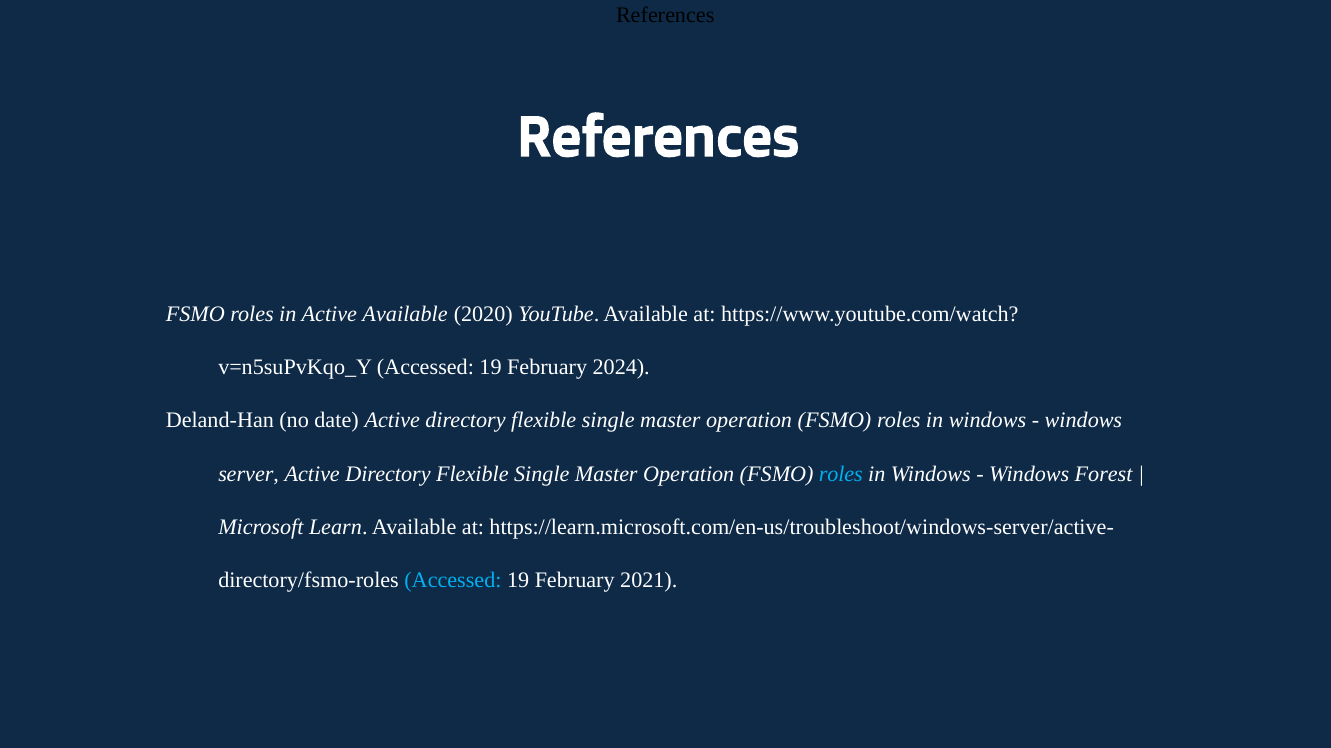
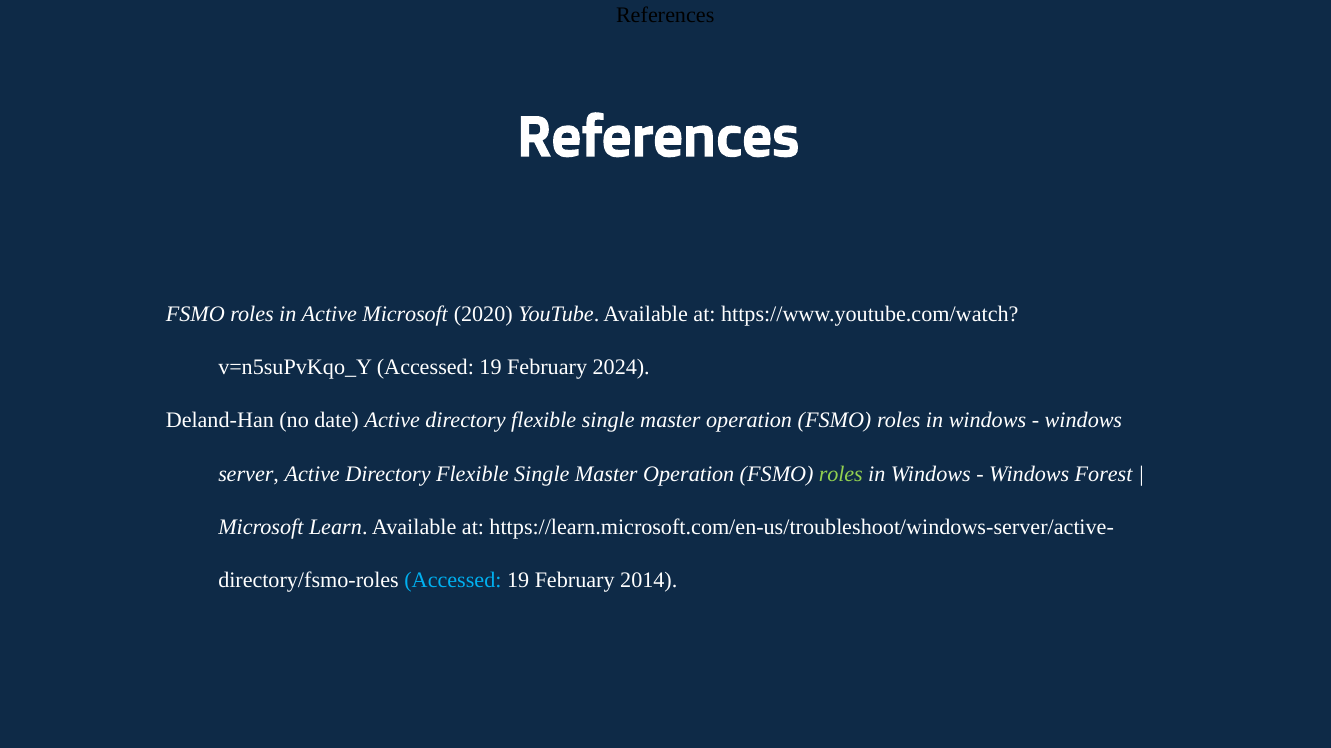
Active Available: Available -> Microsoft
roles at (841, 474) colour: light blue -> light green
2021: 2021 -> 2014
